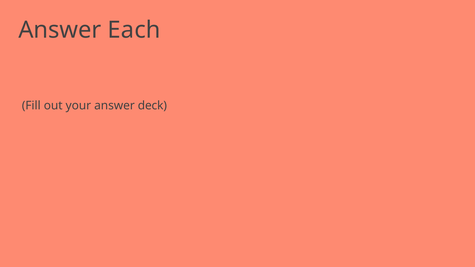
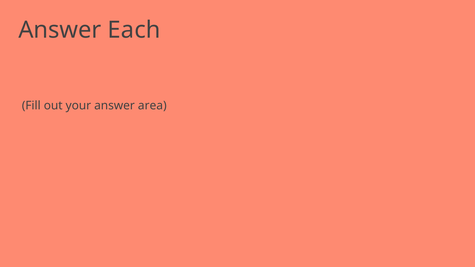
deck: deck -> area
